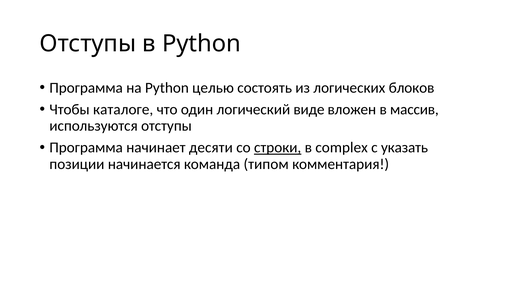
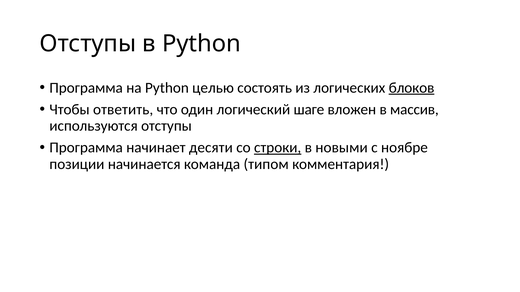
блоков underline: none -> present
каталоге: каталоге -> ответить
виде: виде -> шаге
complex: complex -> новыми
указать: указать -> ноябре
